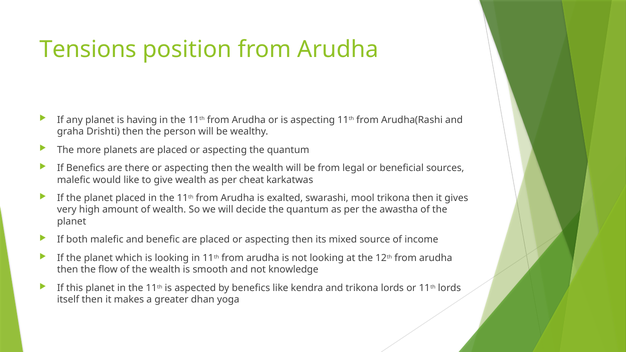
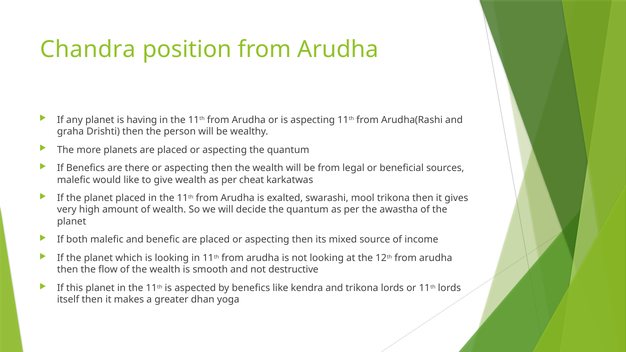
Tensions: Tensions -> Chandra
knowledge: knowledge -> destructive
